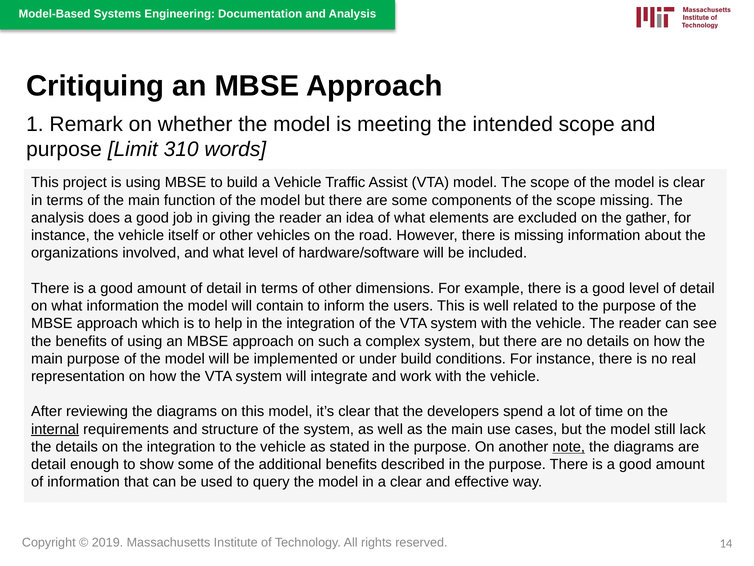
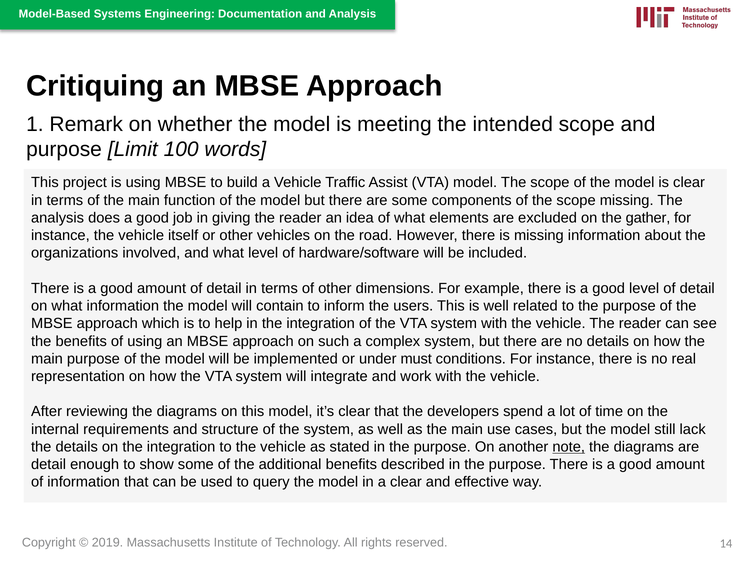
310: 310 -> 100
under build: build -> must
internal underline: present -> none
